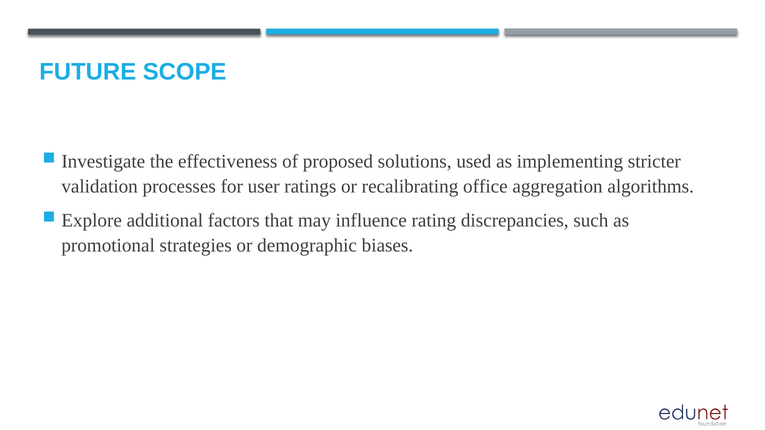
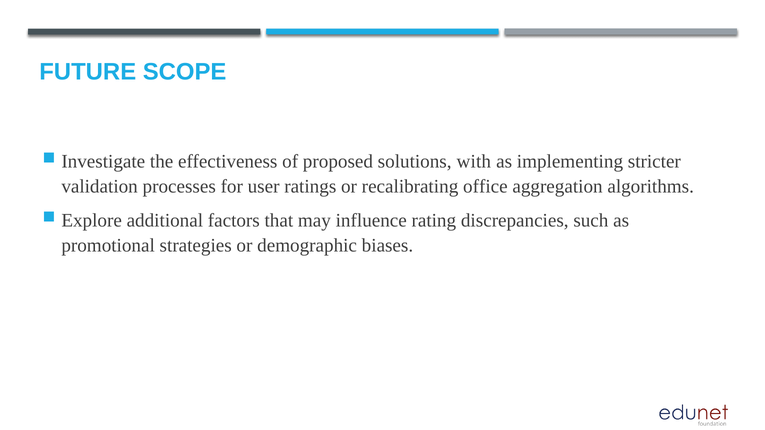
used: used -> with
